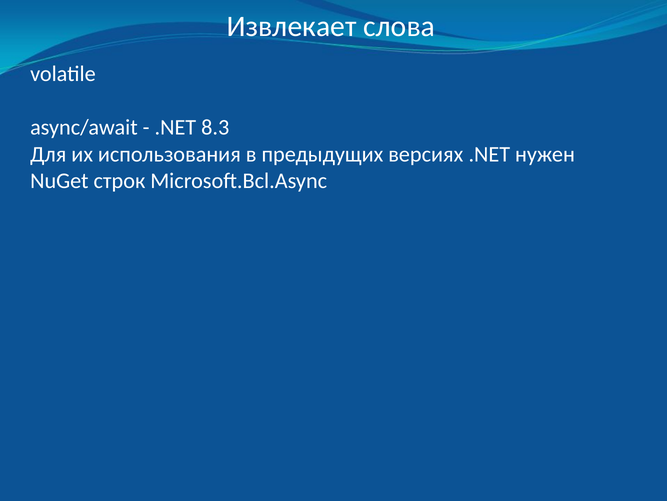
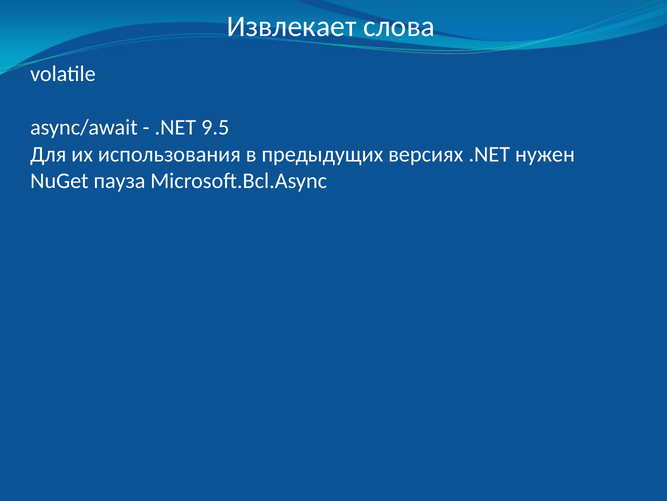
8.3: 8.3 -> 9.5
строк: строк -> пауза
